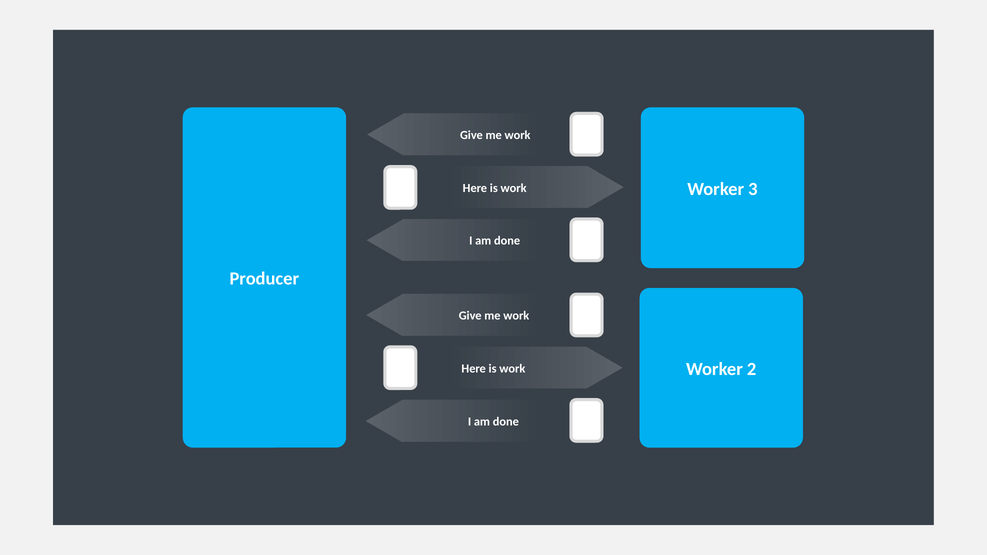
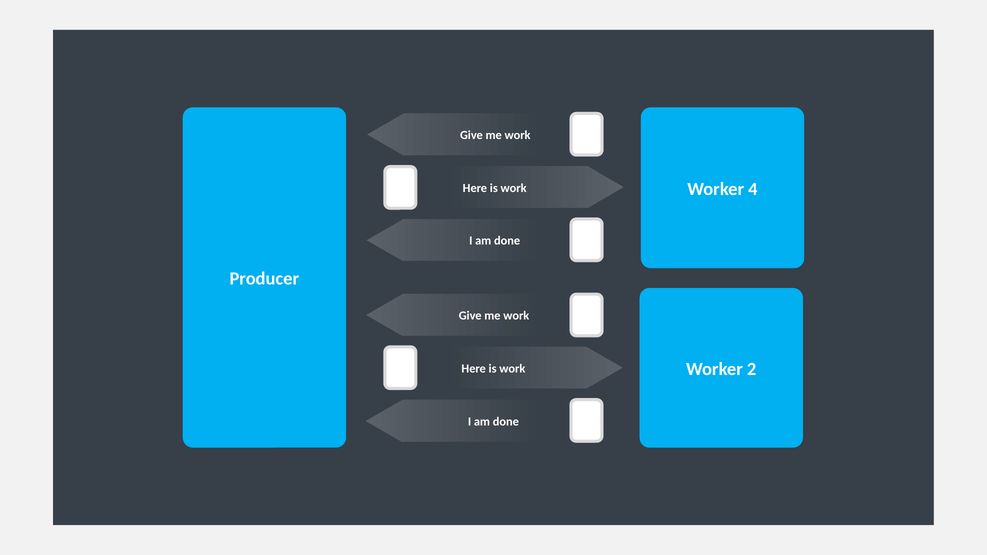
Worker 3: 3 -> 4
